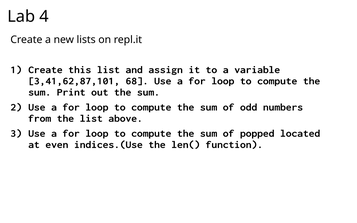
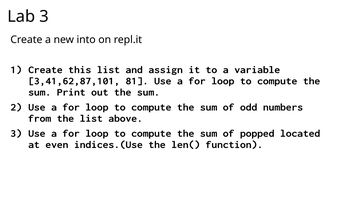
Lab 4: 4 -> 3
lists: lists -> into
68: 68 -> 81
